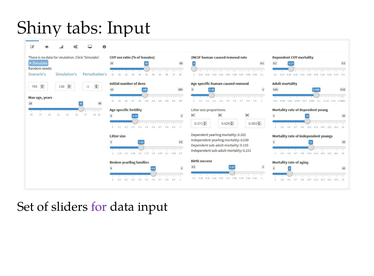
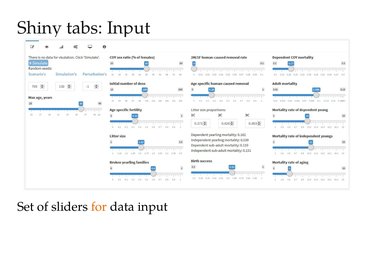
for colour: purple -> orange
